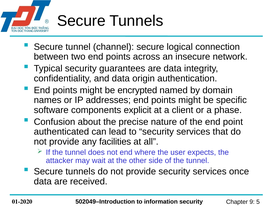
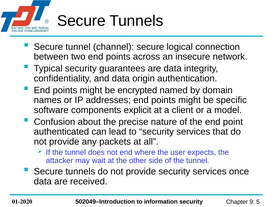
phase: phase -> model
facilities: facilities -> packets
